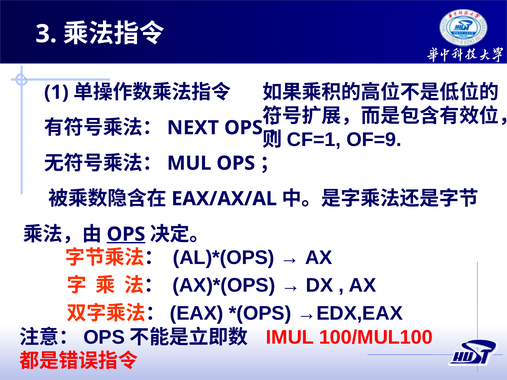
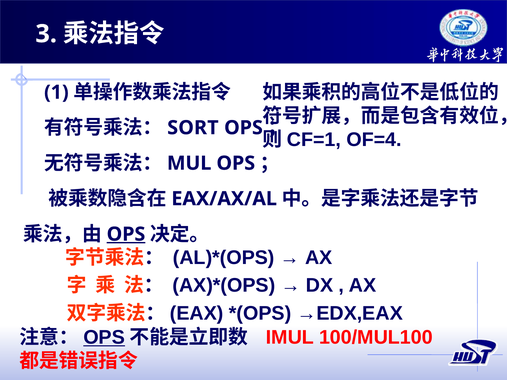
NEXT: NEXT -> SORT
OF=9: OF=9 -> OF=4
OPS at (104, 338) underline: none -> present
